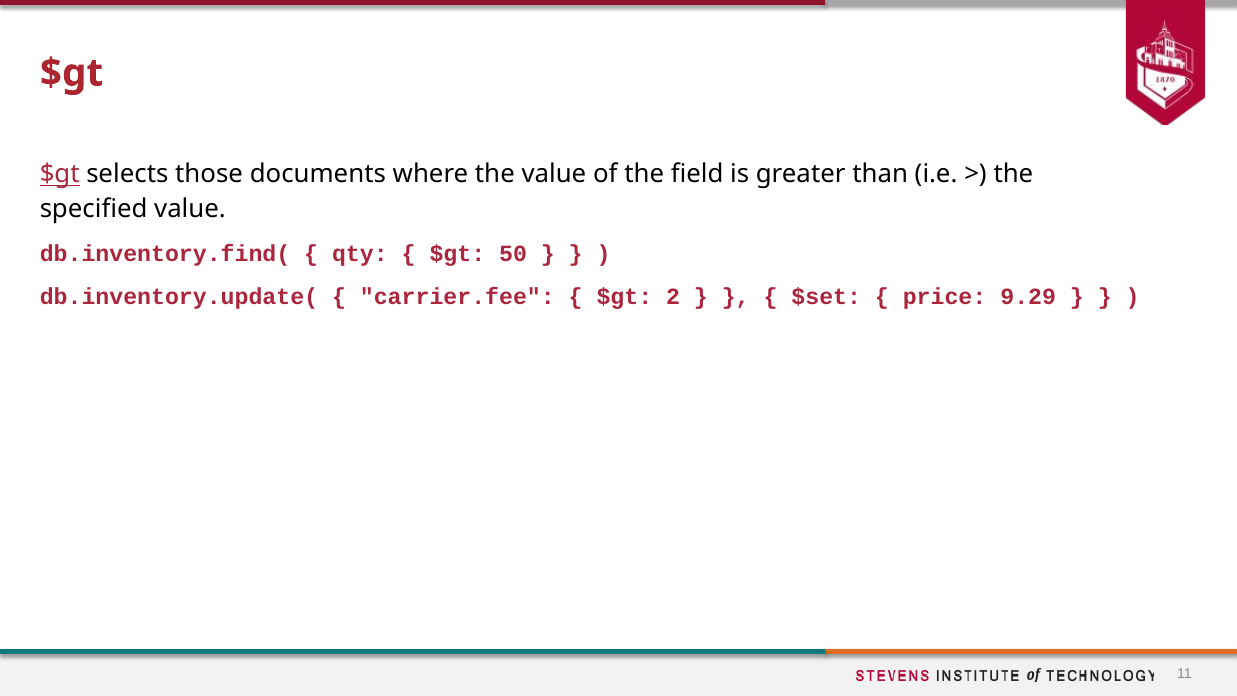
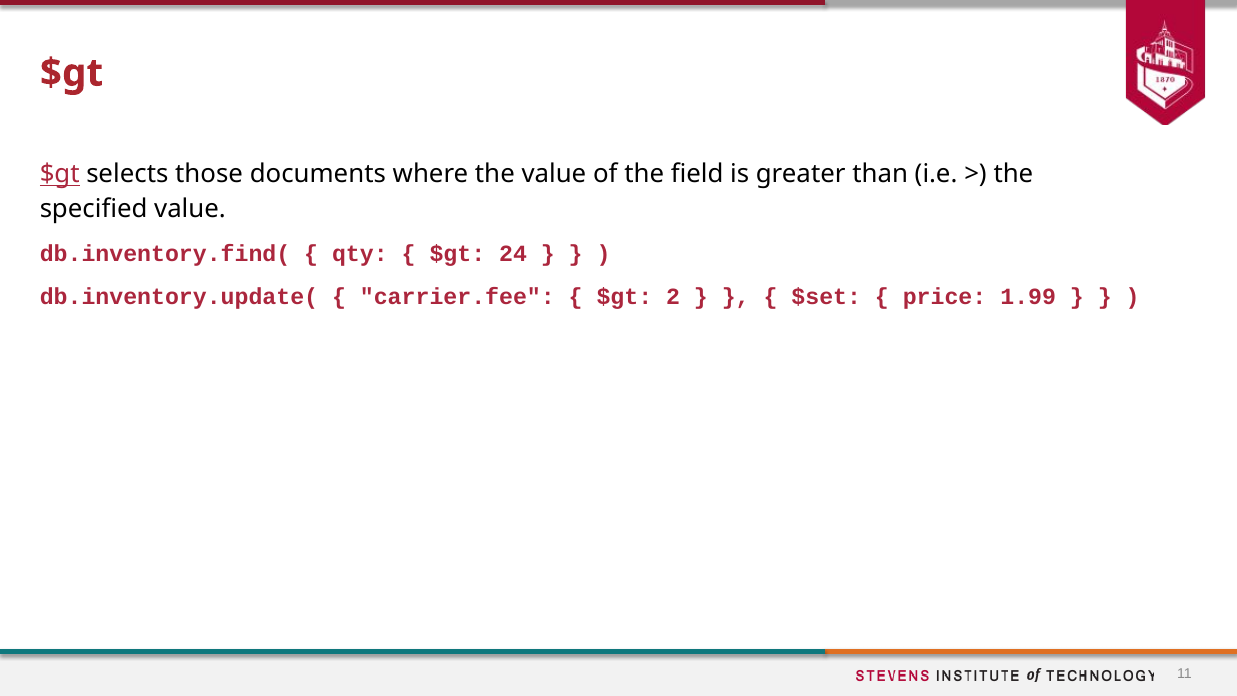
50: 50 -> 24
9.29: 9.29 -> 1.99
